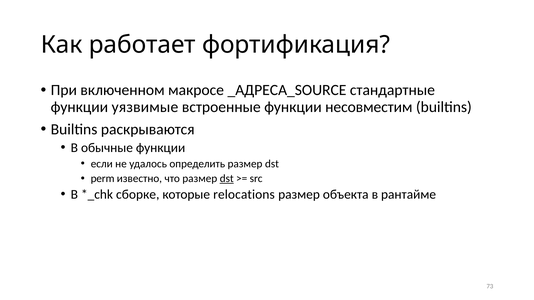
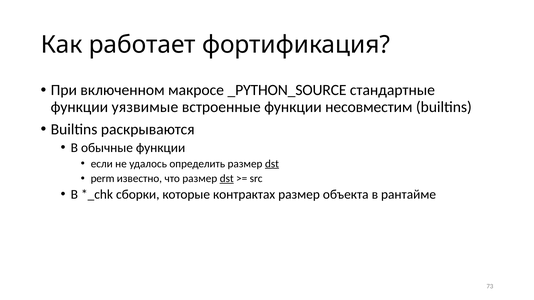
_АДРЕСА_SOURCE: _АДРЕСА_SOURCE -> _PYTHON_SOURCE
dst at (272, 164) underline: none -> present
сборке: сборке -> сборки
relocations: relocations -> контрактах
